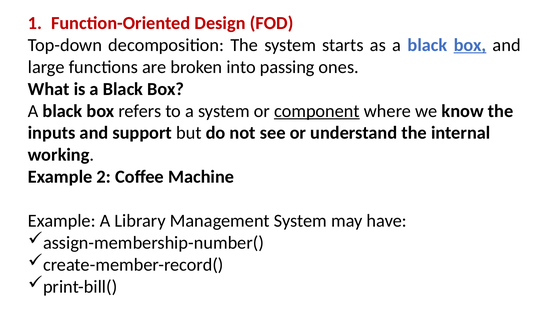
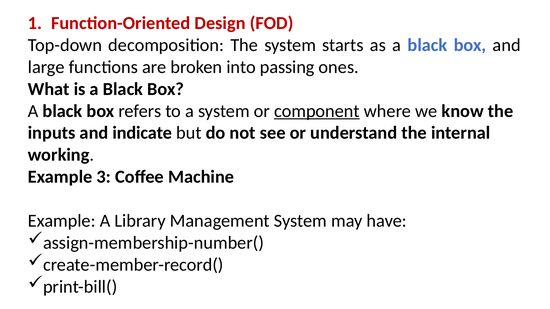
box at (470, 45) underline: present -> none
support: support -> indicate
2: 2 -> 3
